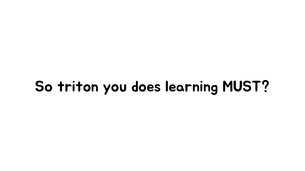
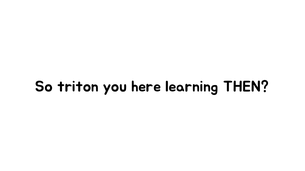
does: does -> here
MUST: MUST -> THEN
